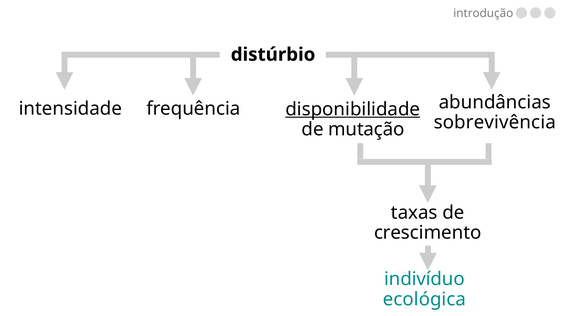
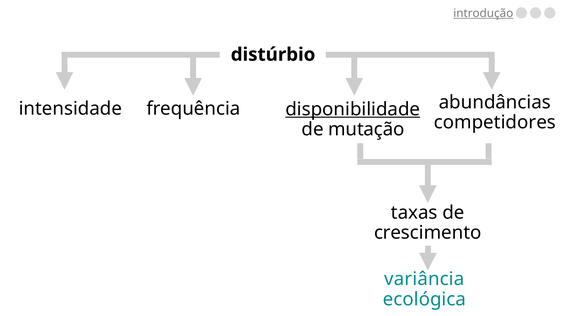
introdução underline: none -> present
sobrevivência: sobrevivência -> competidores
indivíduo: indivíduo -> variância
